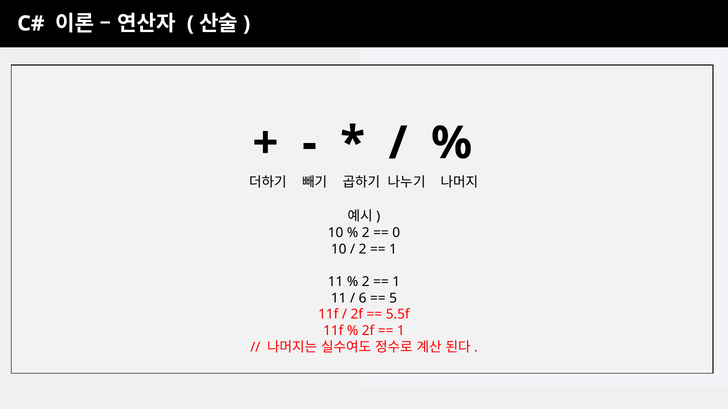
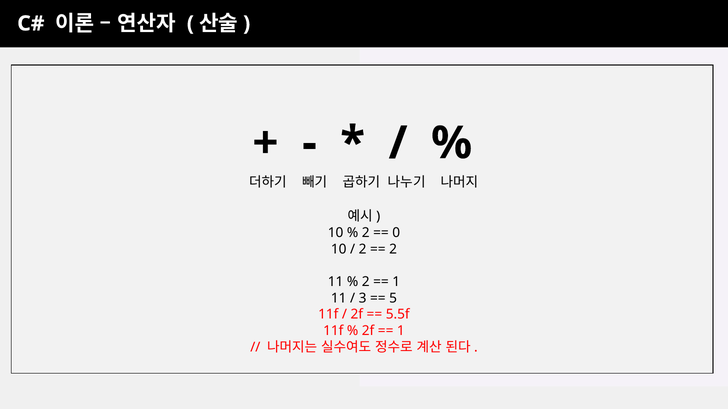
1 at (393, 249): 1 -> 2
6: 6 -> 3
